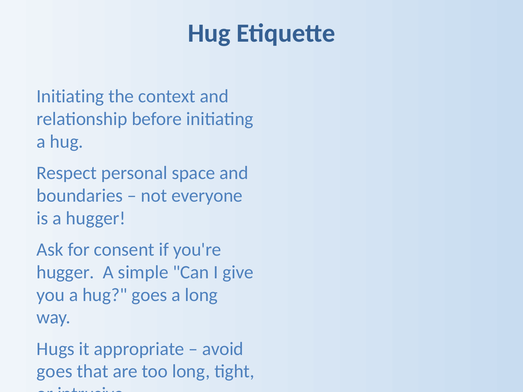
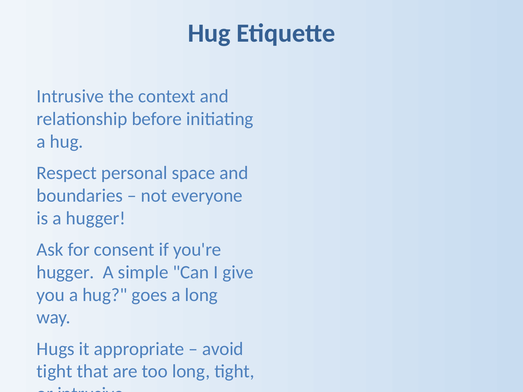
Initiating at (70, 96): Initiating -> Intrusive
goes at (55, 372): goes -> tight
